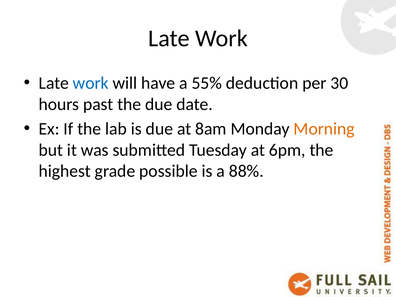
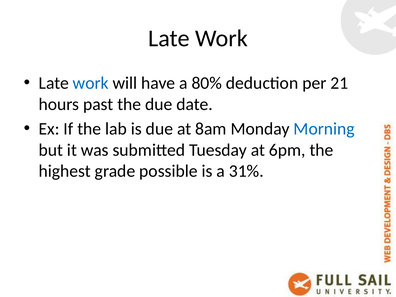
55%: 55% -> 80%
30: 30 -> 21
Morning colour: orange -> blue
88%: 88% -> 31%
